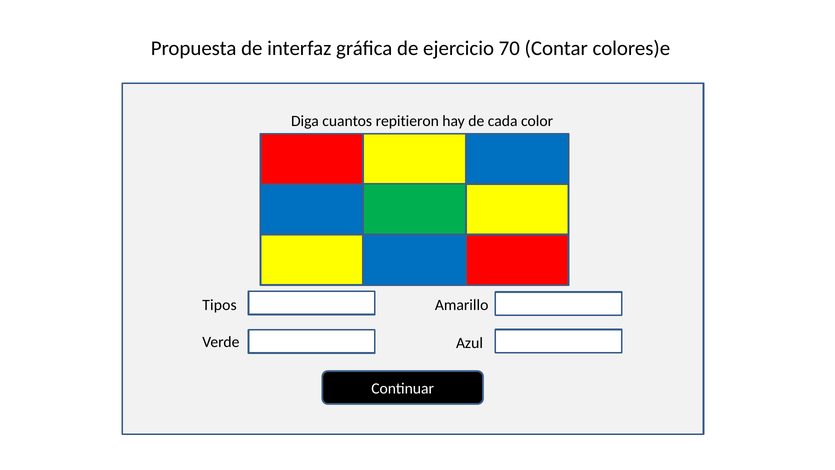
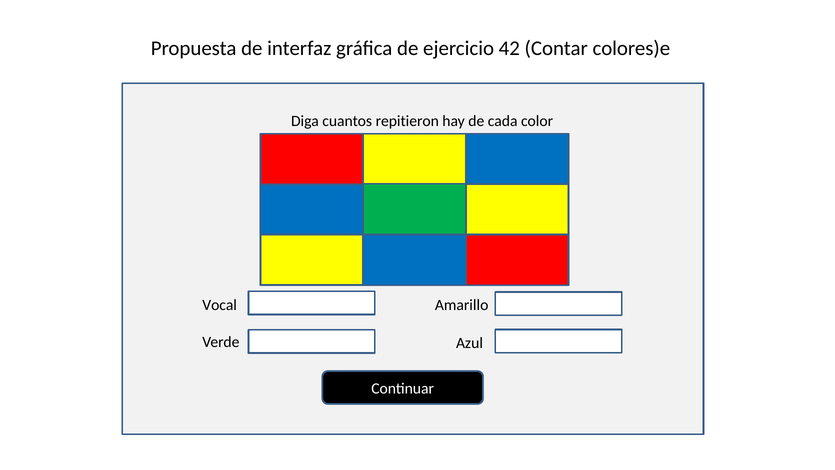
70: 70 -> 42
Tipos: Tipos -> Vocal
